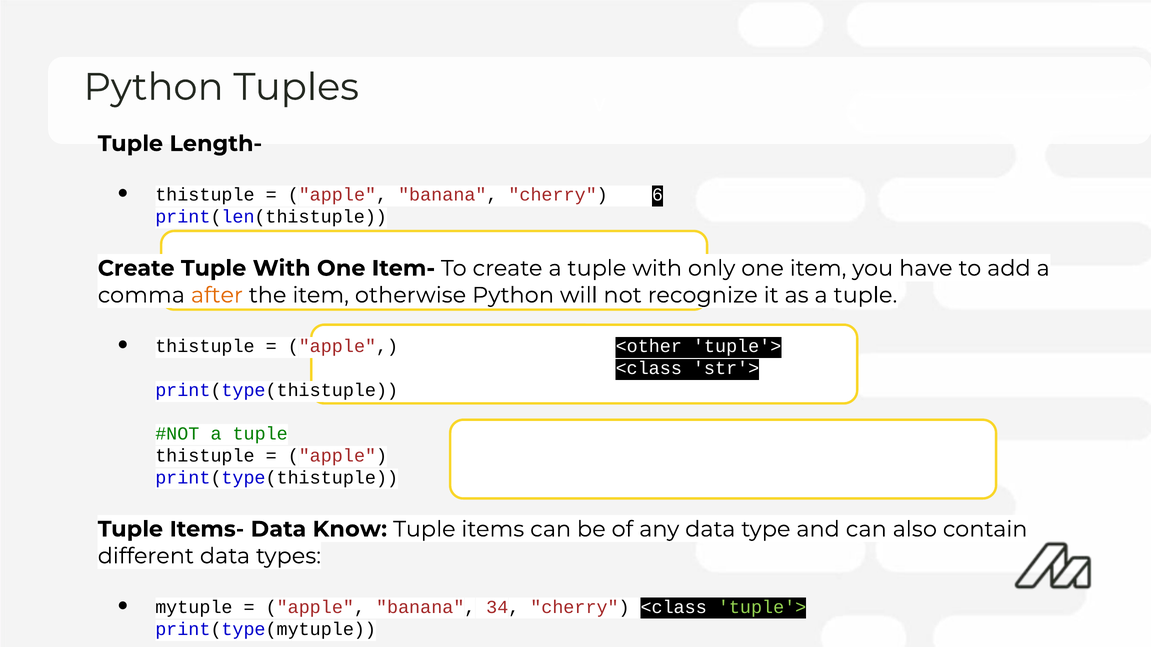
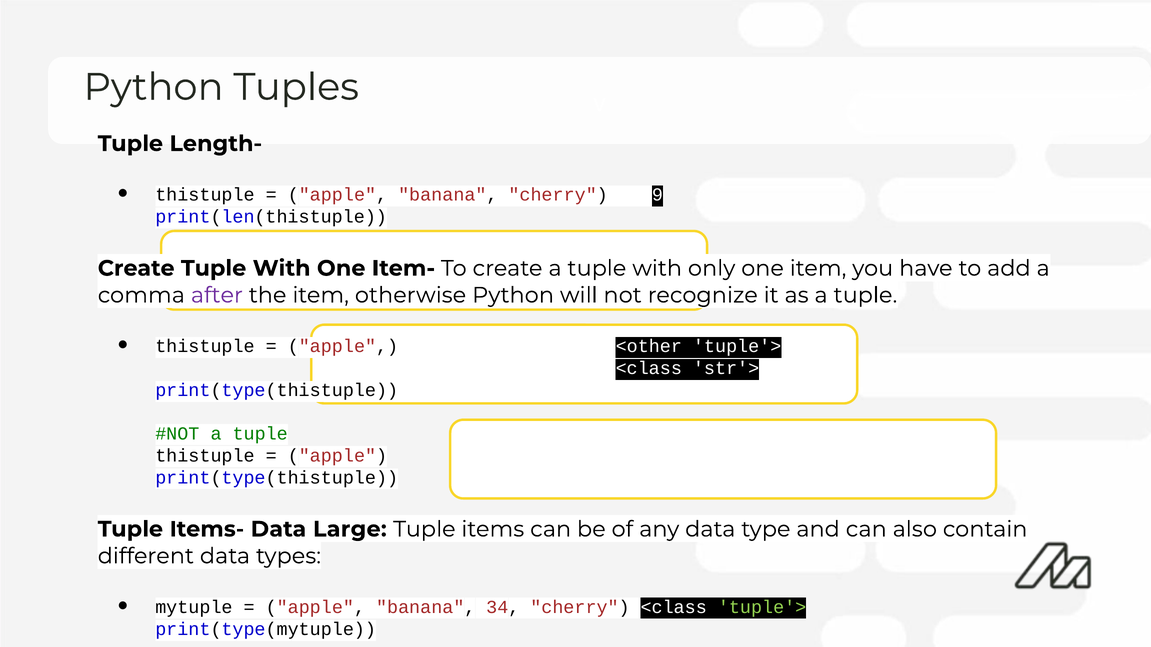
6: 6 -> 9
after colour: orange -> purple
Know: Know -> Large
